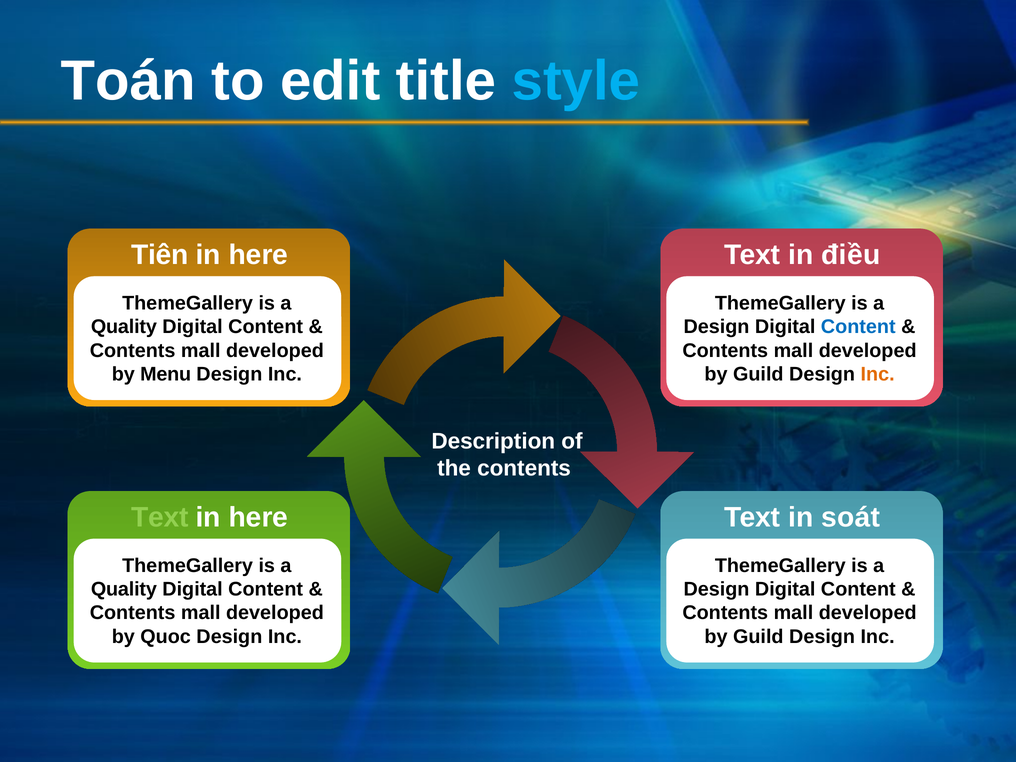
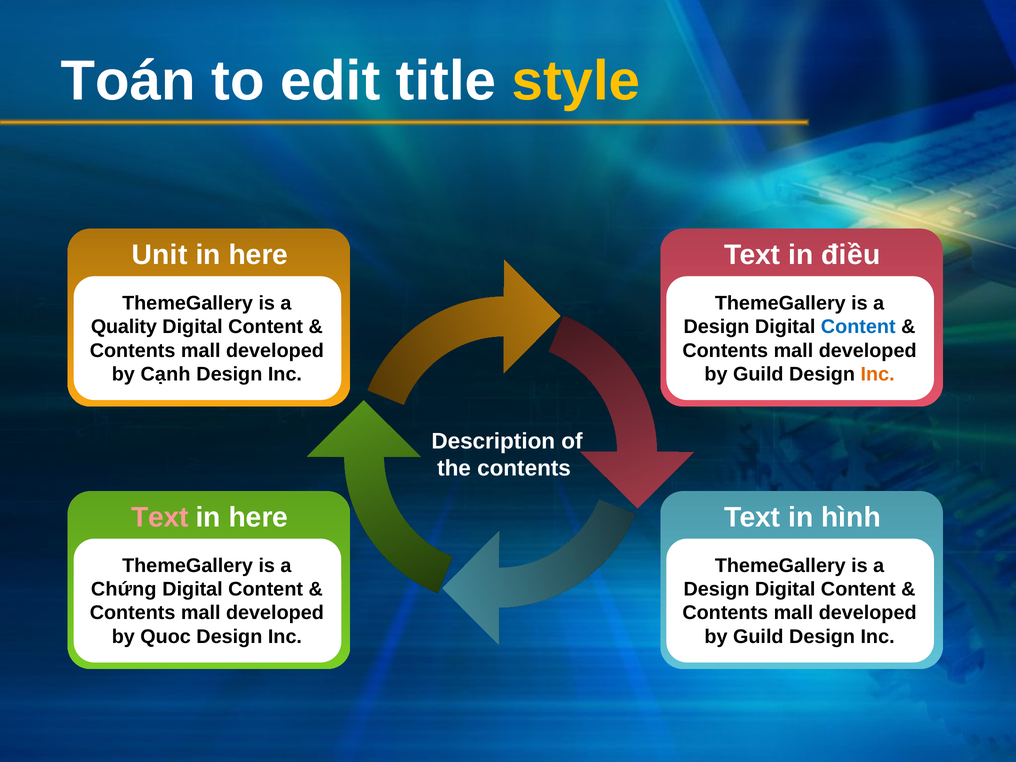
style colour: light blue -> yellow
Tiên: Tiên -> Unit
Menu: Menu -> Cạnh
Text at (160, 518) colour: light green -> pink
soát: soát -> hình
Quality at (124, 589): Quality -> Chứng
